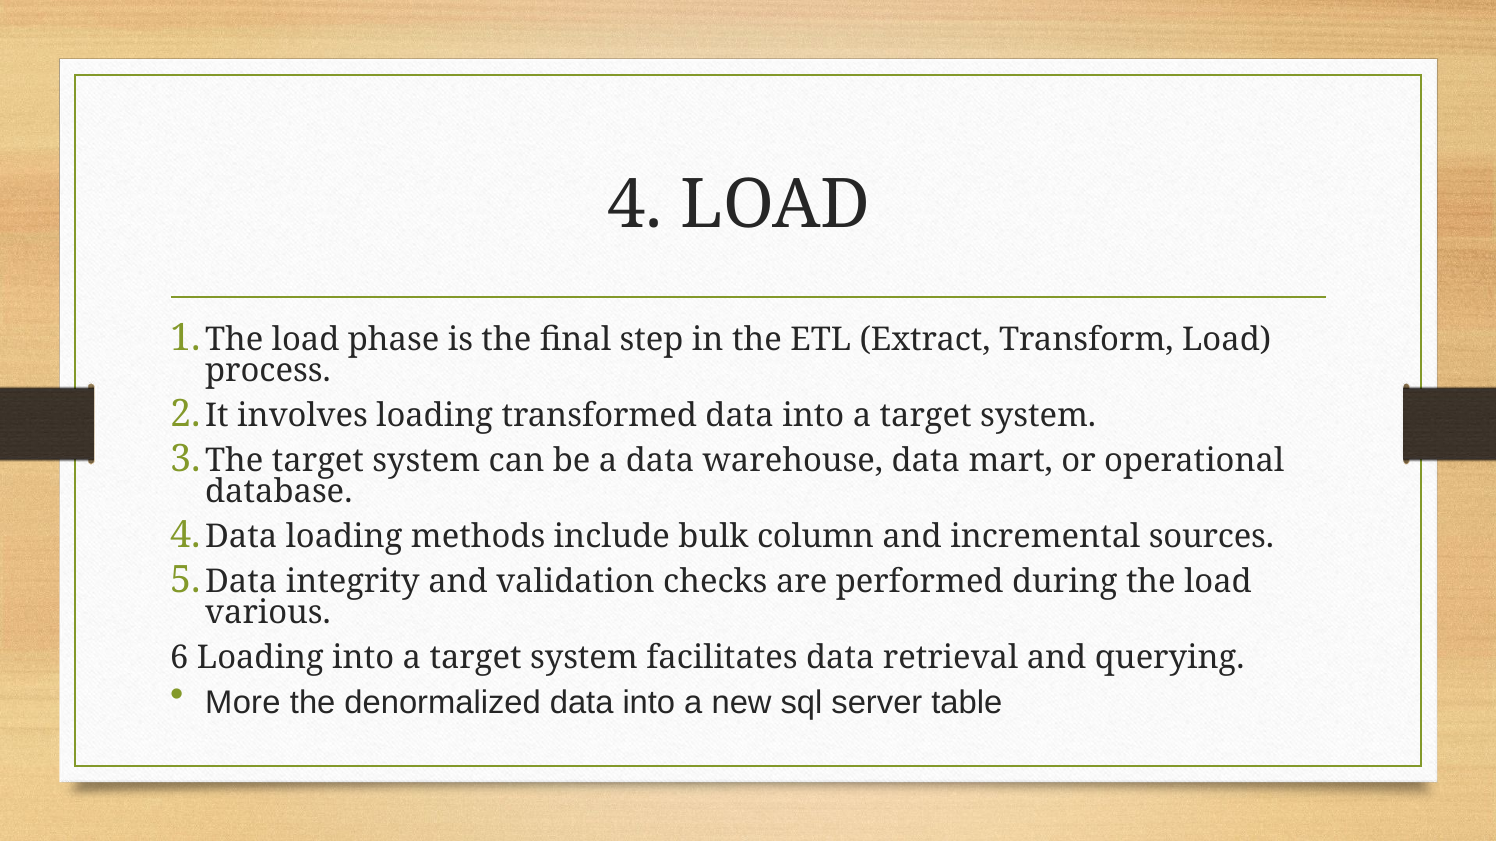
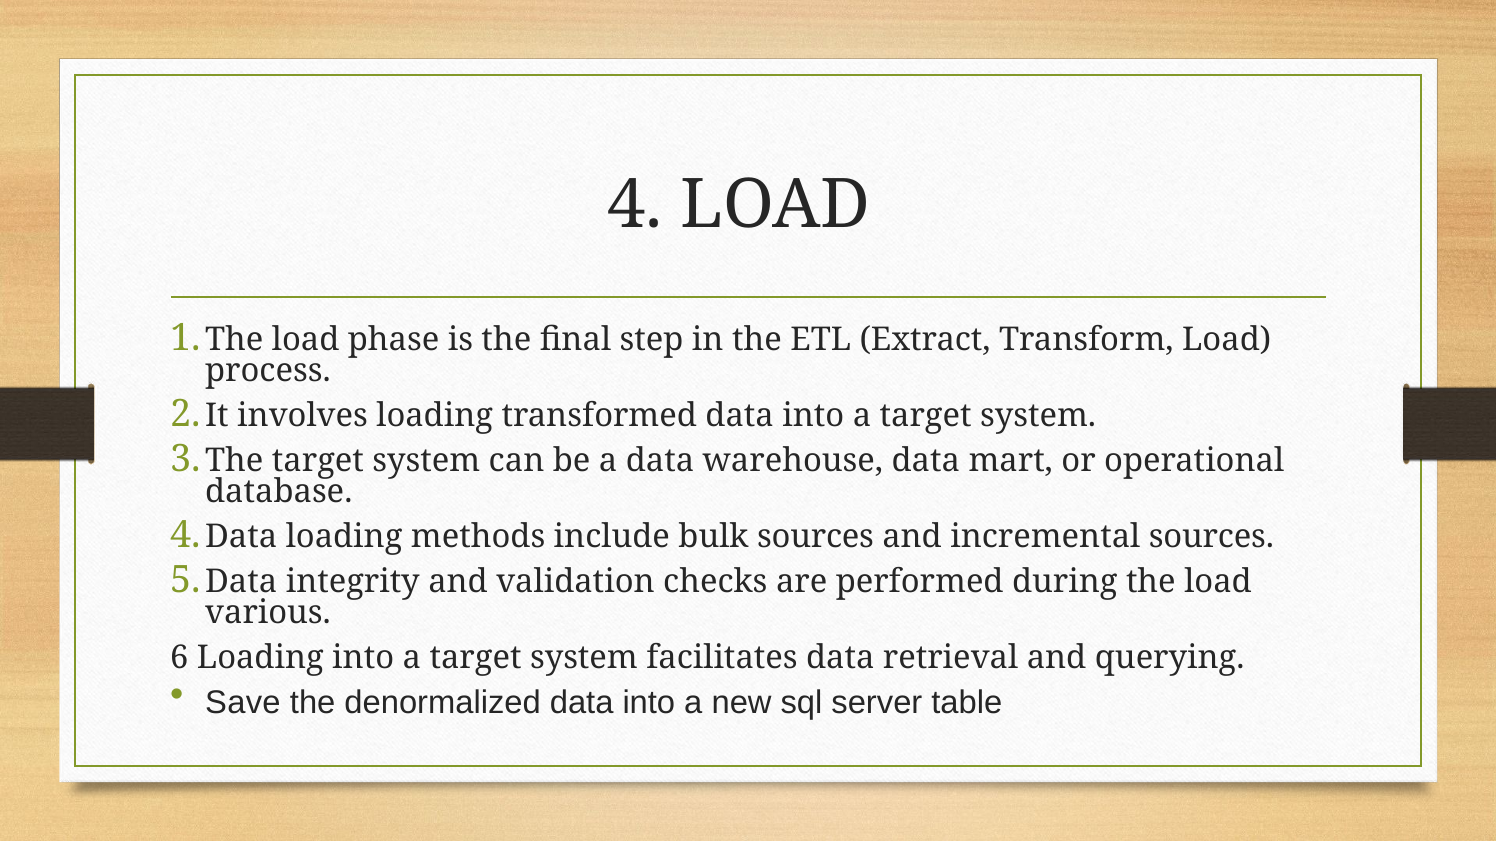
bulk column: column -> sources
More: More -> Save
